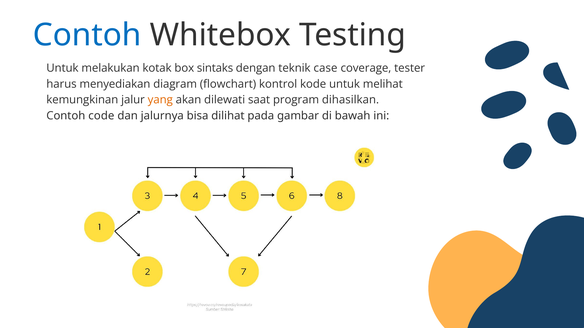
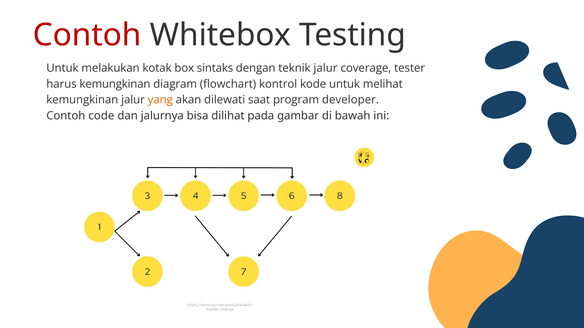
Contoh colour: blue -> red
teknik case: case -> jalur
harus menyediakan: menyediakan -> kemungkinan
dihasilkan: dihasilkan -> developer
